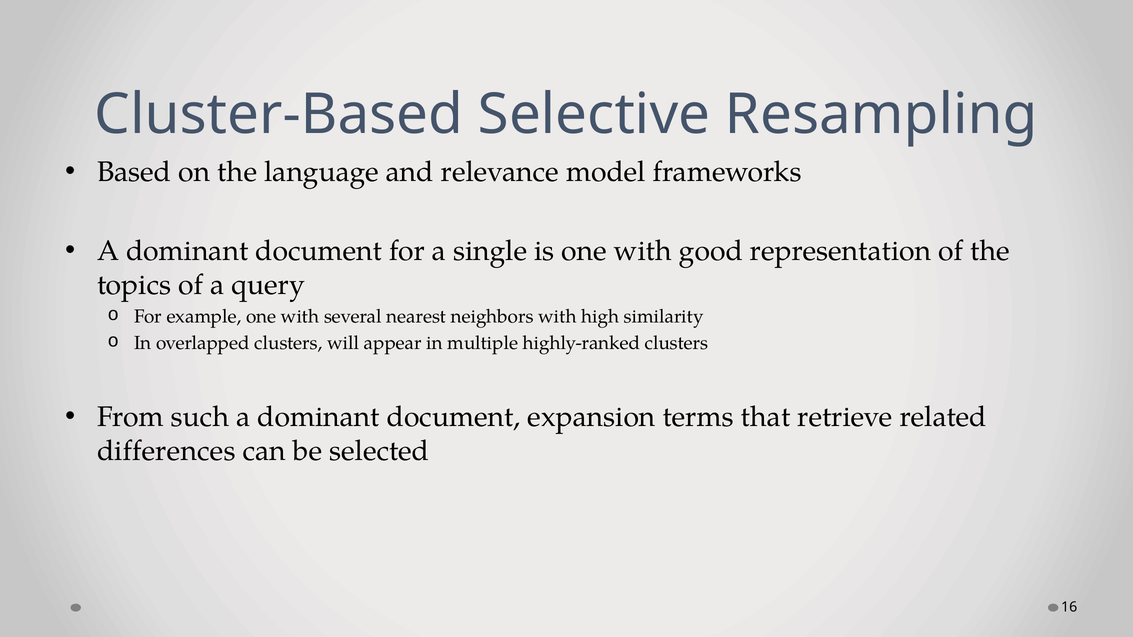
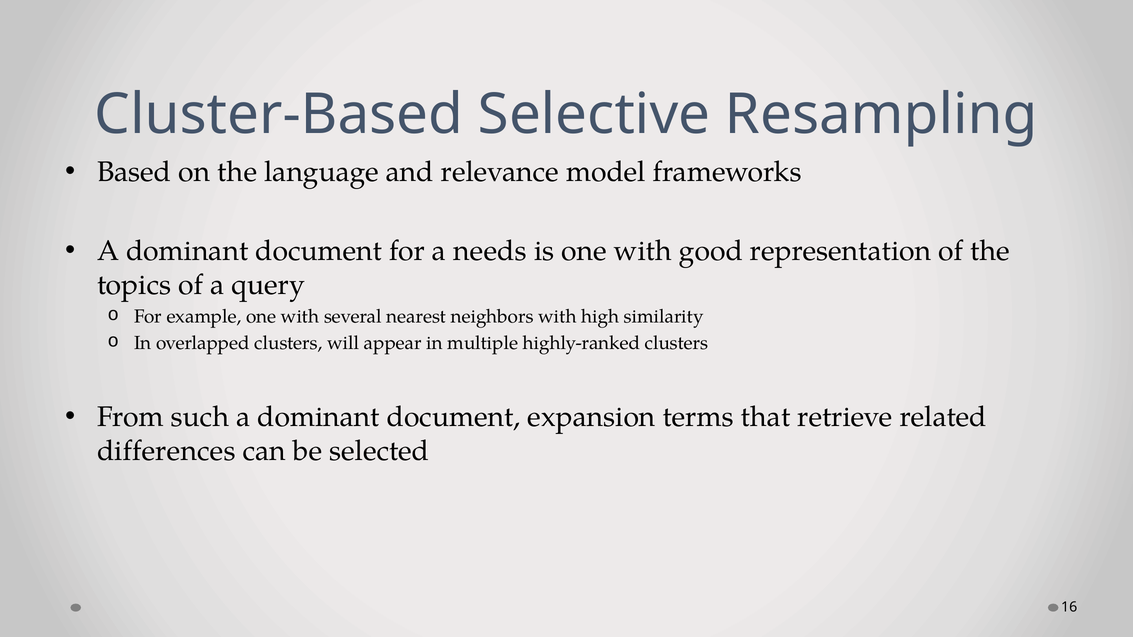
single: single -> needs
